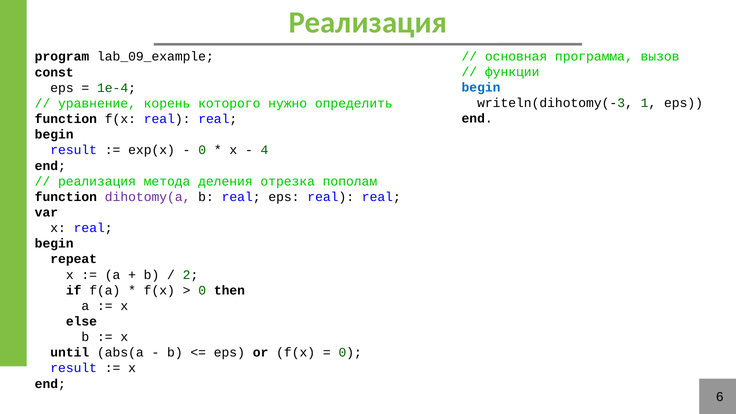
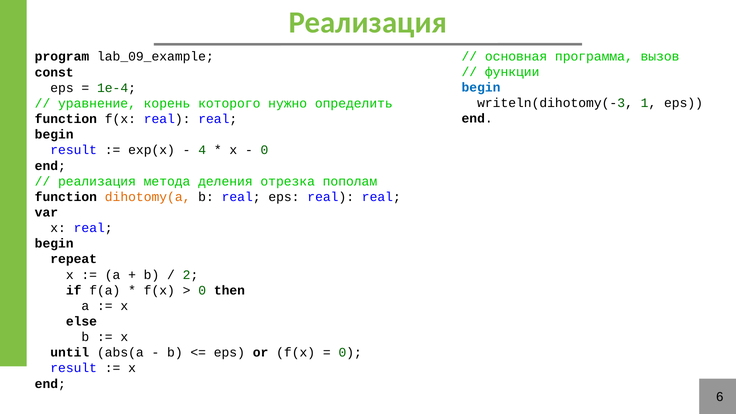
0 at (202, 150): 0 -> 4
4 at (265, 150): 4 -> 0
dihotomy(a colour: purple -> orange
